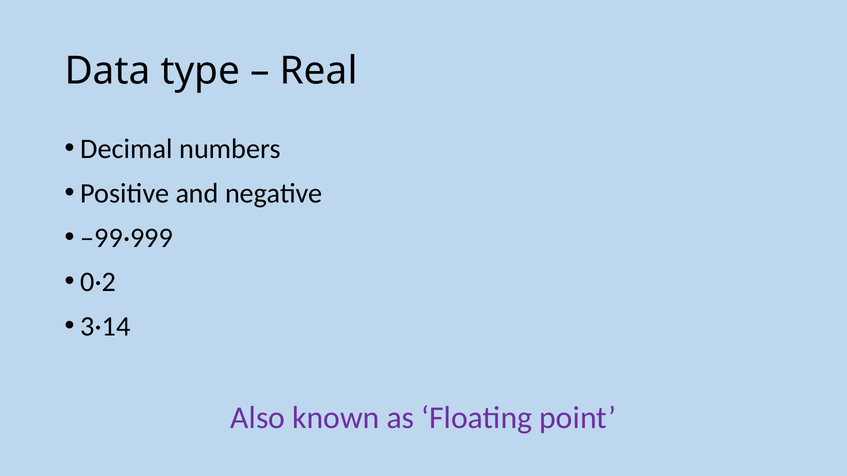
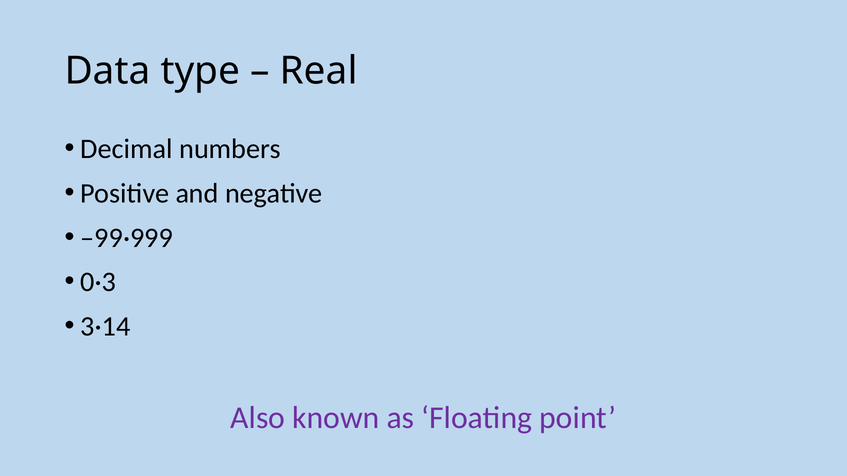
0·2: 0·2 -> 0·3
